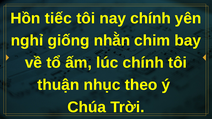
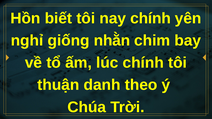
tiếc: tiếc -> biết
nhục: nhục -> danh
